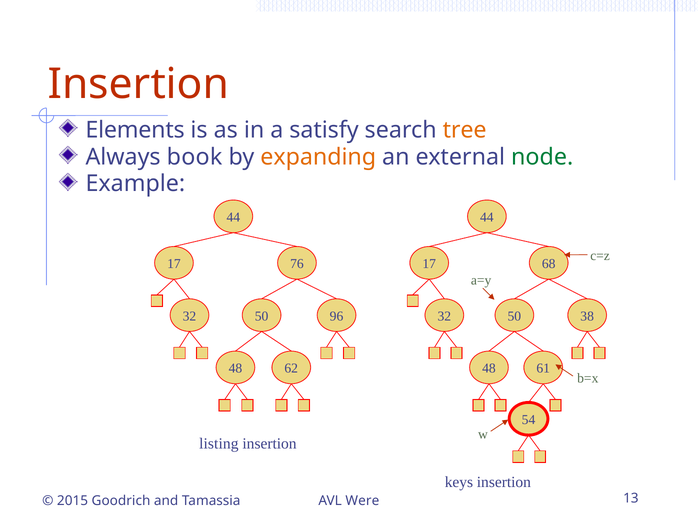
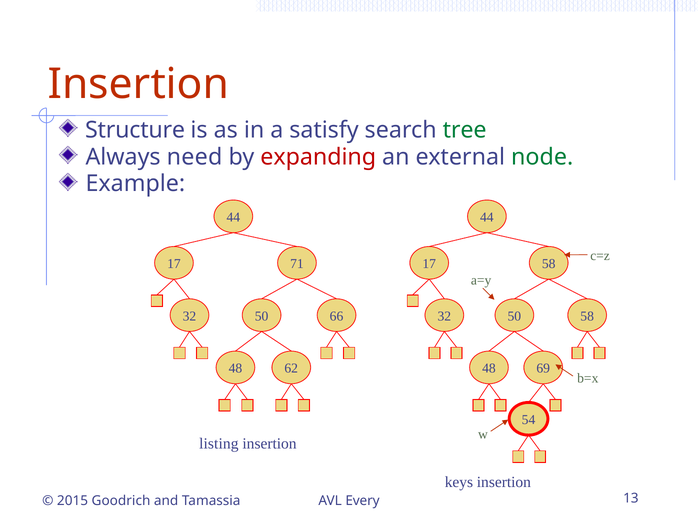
Elements: Elements -> Structure
tree colour: orange -> green
book: book -> need
expanding colour: orange -> red
76: 76 -> 71
17 68: 68 -> 58
96: 96 -> 66
50 38: 38 -> 58
61: 61 -> 69
Were: Were -> Every
